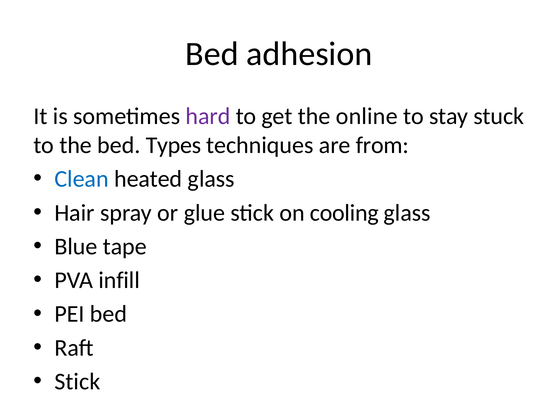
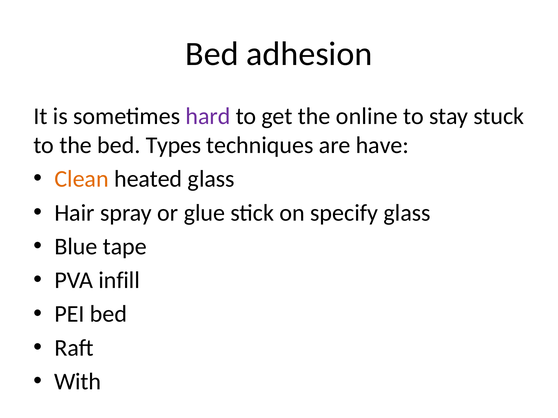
from: from -> have
Clean colour: blue -> orange
cooling: cooling -> specify
Stick at (77, 382): Stick -> With
